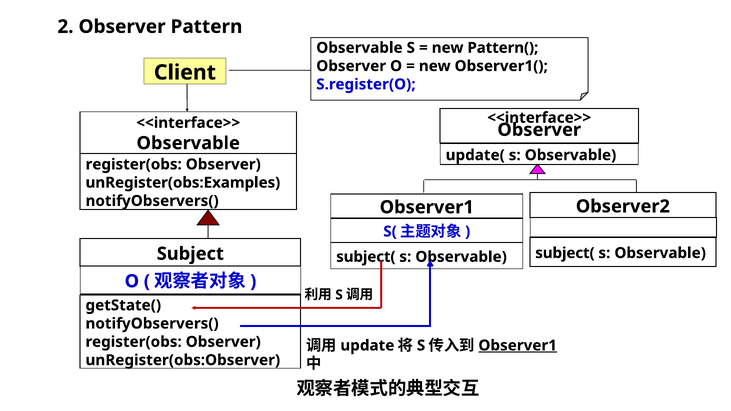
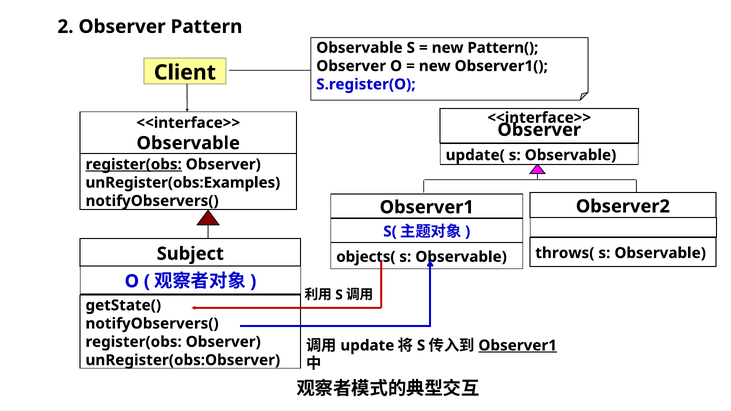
register(obs at (134, 164) underline: none -> present
subject( at (565, 253): subject( -> throws(
subject( at (366, 257): subject( -> objects(
